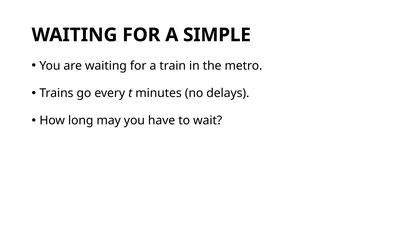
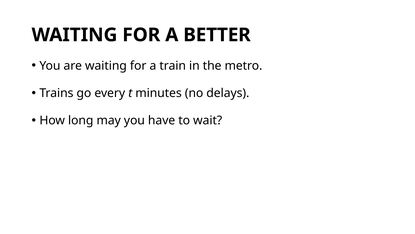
SIMPLE: SIMPLE -> BETTER
